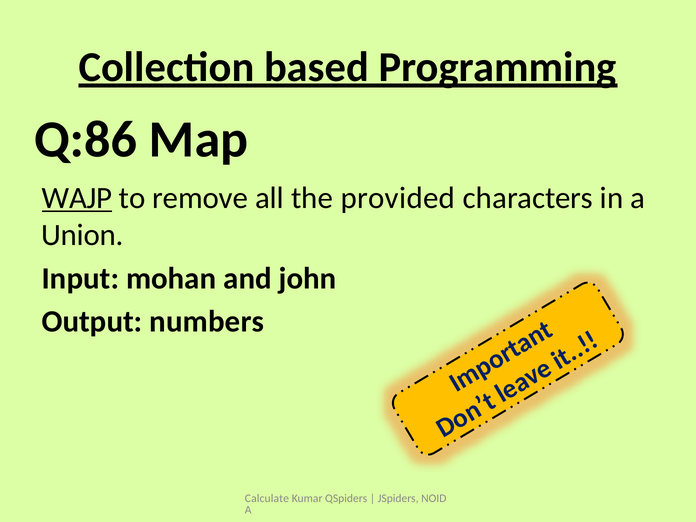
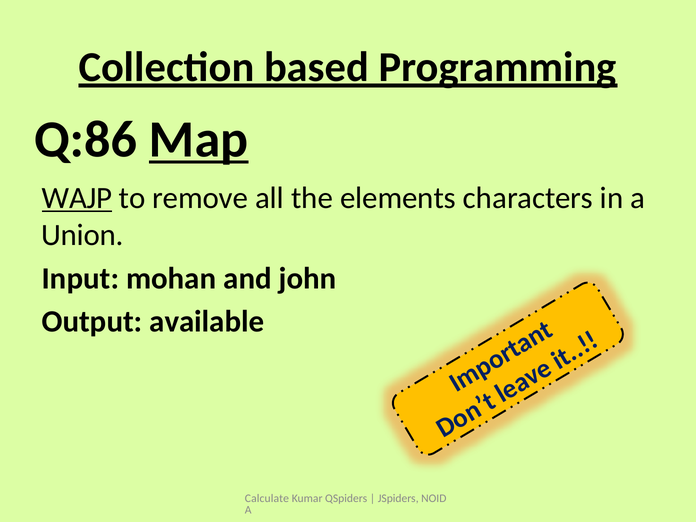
Map underline: none -> present
provided: provided -> elements
numbers: numbers -> available
